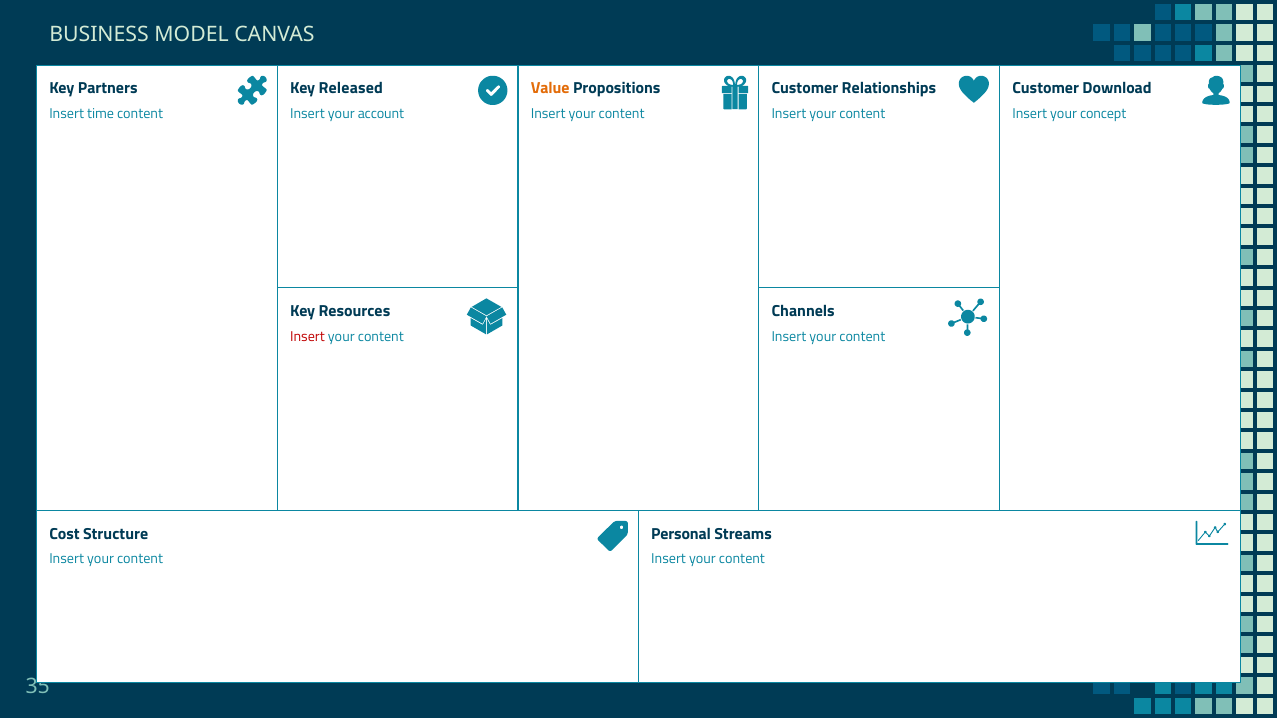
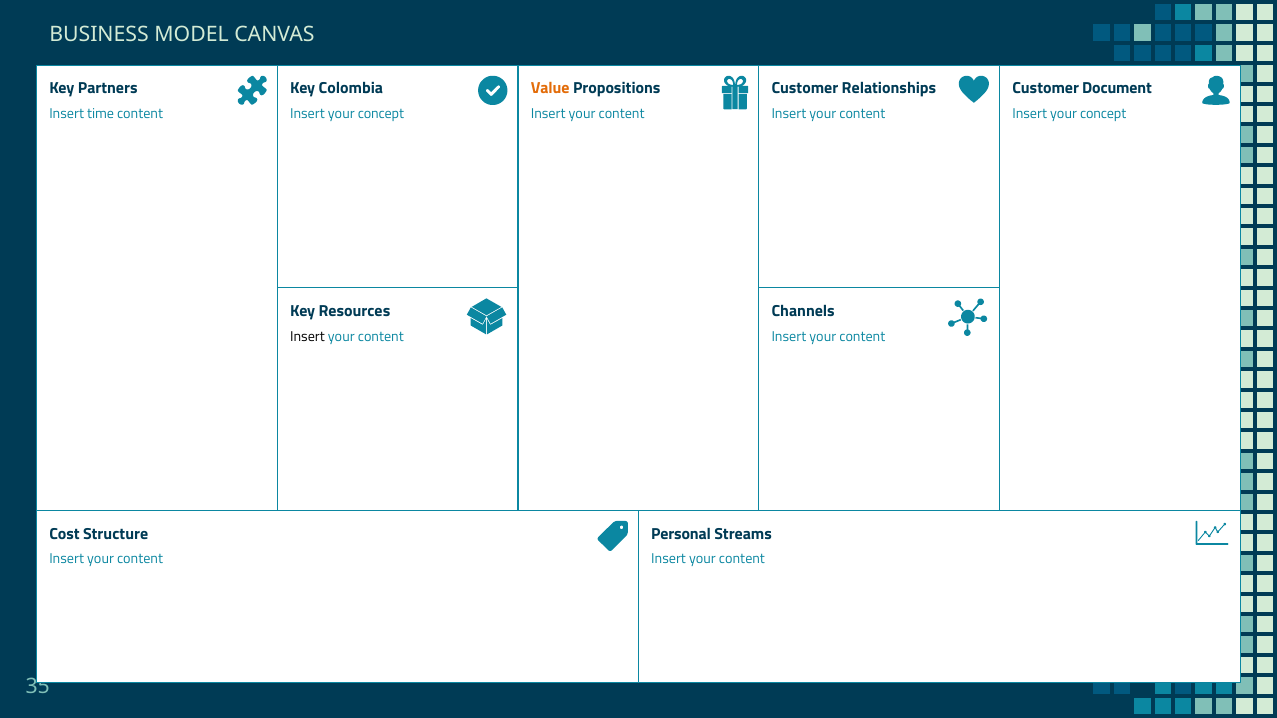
Released: Released -> Colombia
Download: Download -> Document
account at (381, 114): account -> concept
Insert at (307, 336) colour: red -> black
